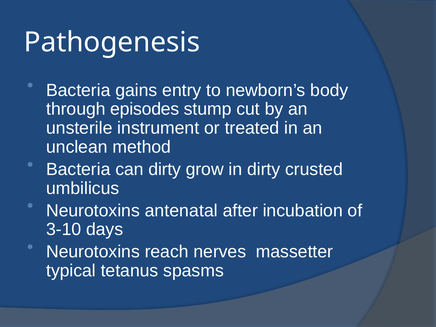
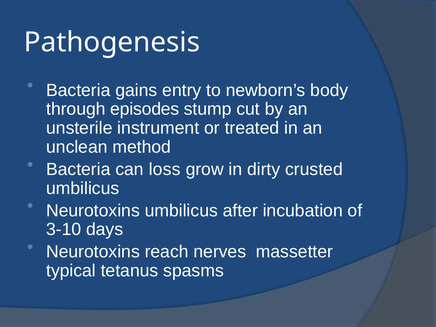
can dirty: dirty -> loss
Neurotoxins antenatal: antenatal -> umbilicus
